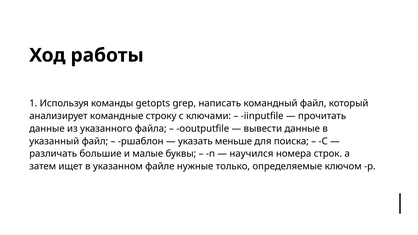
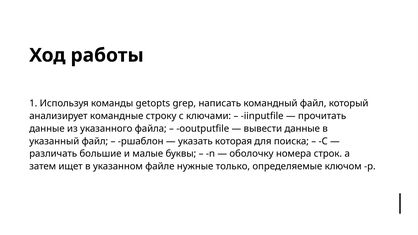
меньше: меньше -> которая
научился: научился -> оболочку
